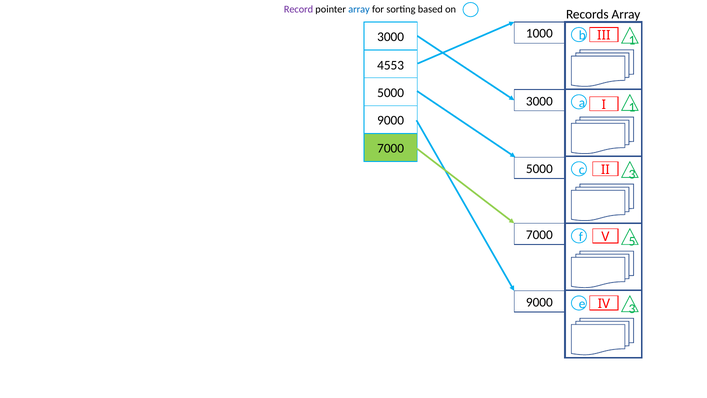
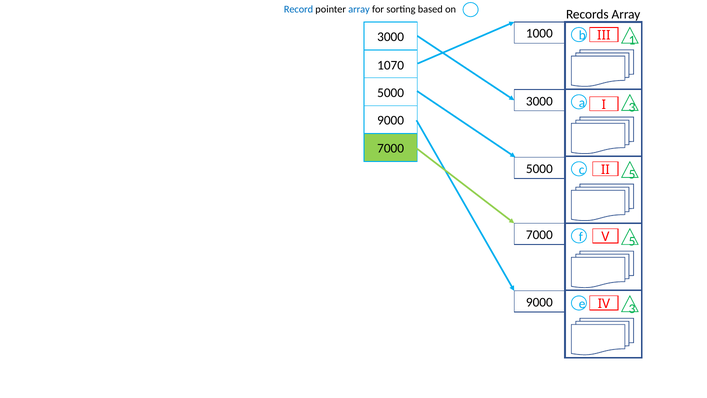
Record colour: purple -> blue
4553: 4553 -> 1070
a 1: 1 -> 3
II 3: 3 -> 5
